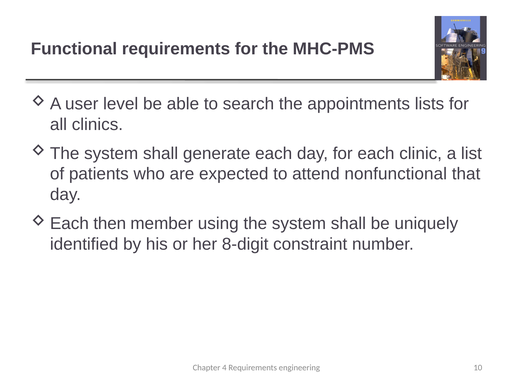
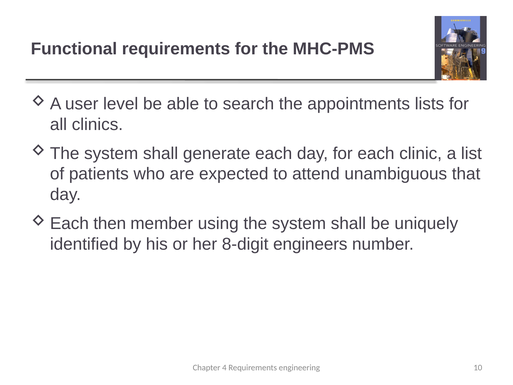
nonfunctional: nonfunctional -> unambiguous
constraint: constraint -> engineers
